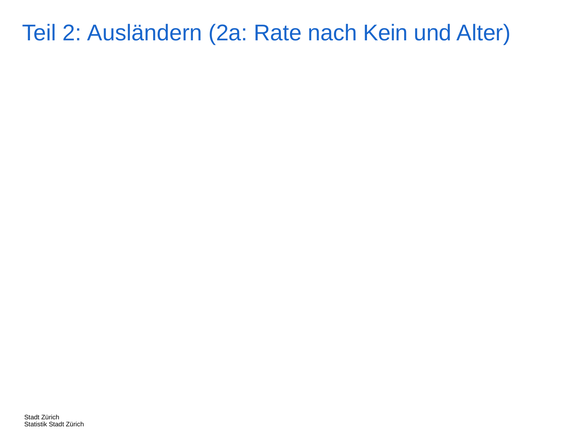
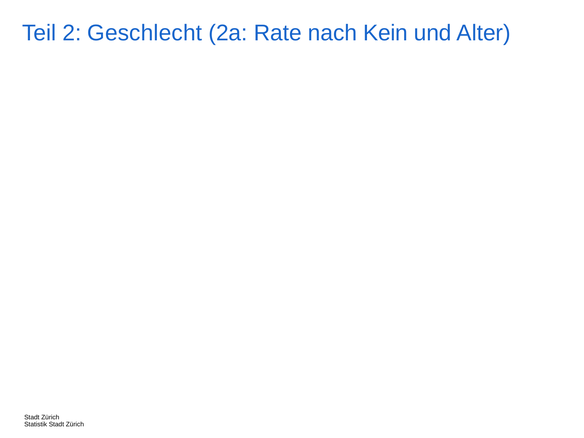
Ausländern: Ausländern -> Geschlecht
